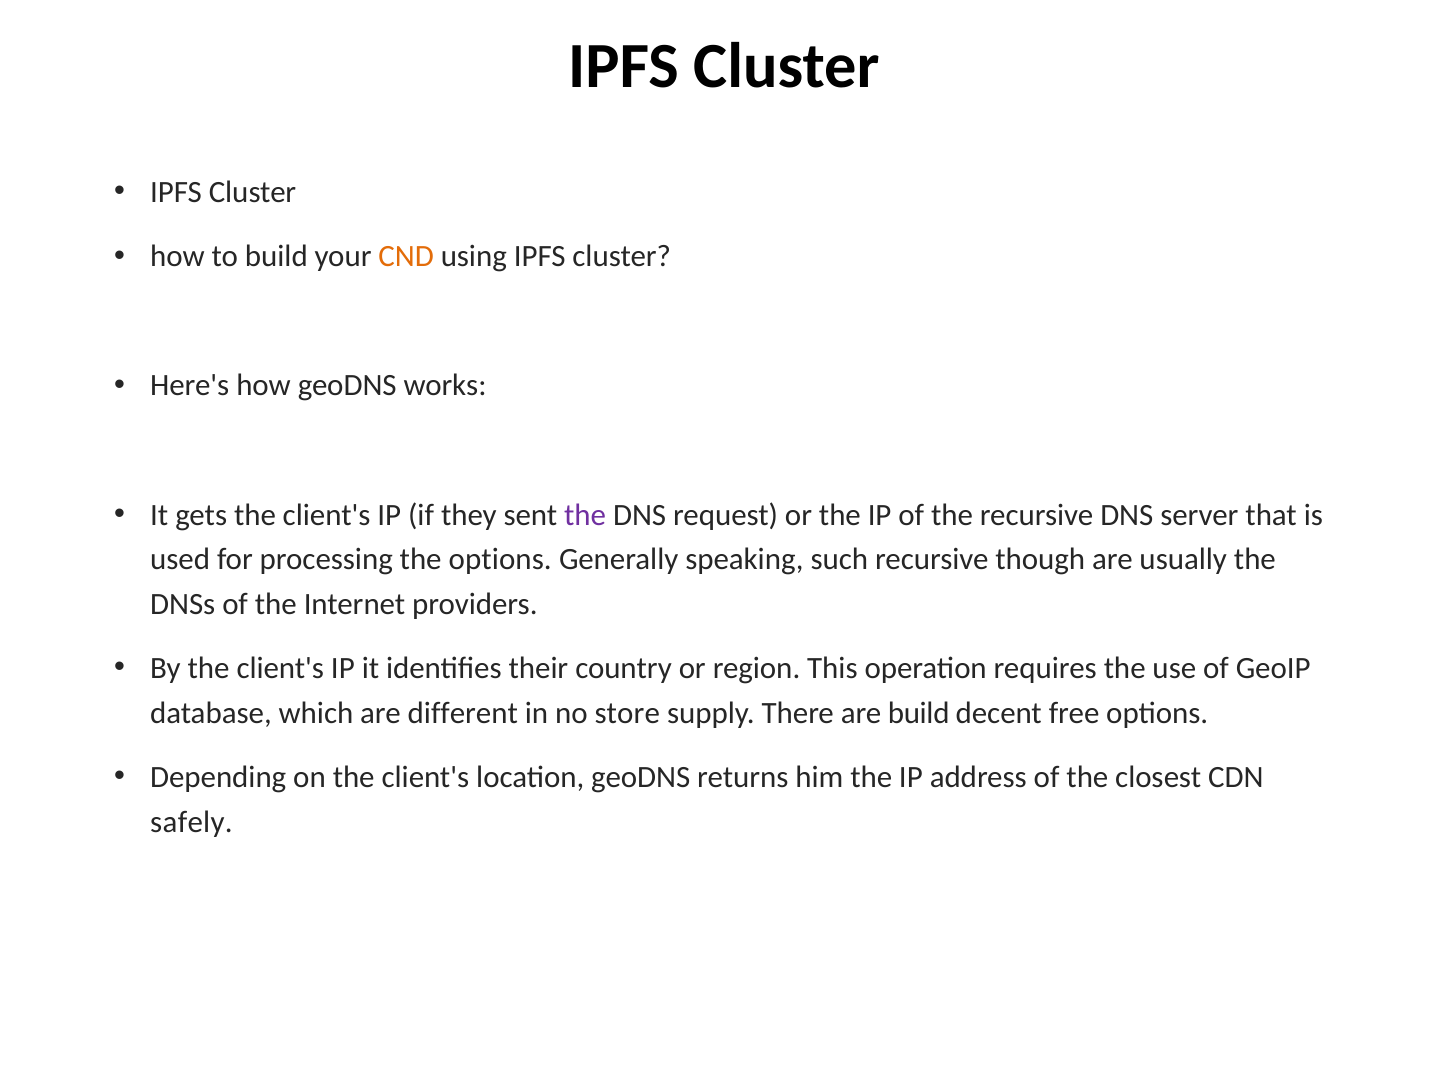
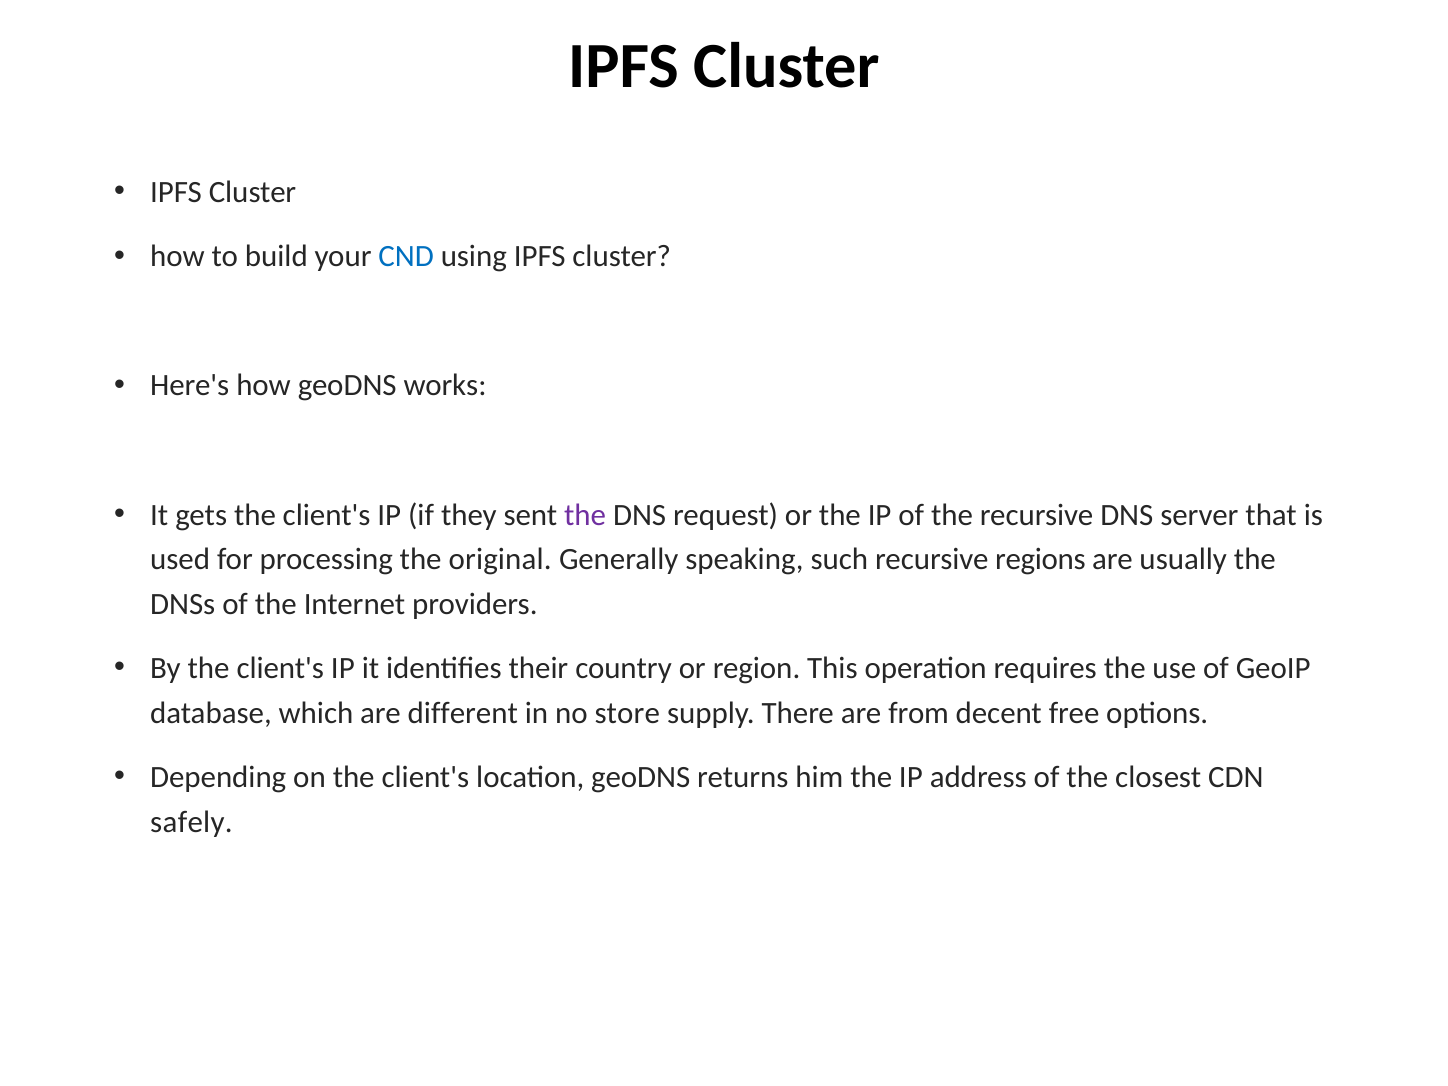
CND colour: orange -> blue
the options: options -> original
though: though -> regions
are build: build -> from
